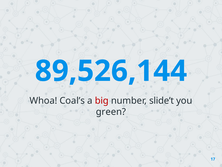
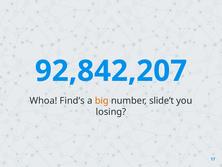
89,526,144: 89,526,144 -> 92,842,207
Coal’s: Coal’s -> Find’s
big colour: red -> orange
green: green -> losing
